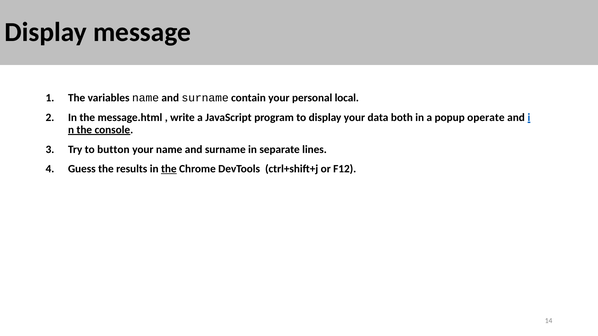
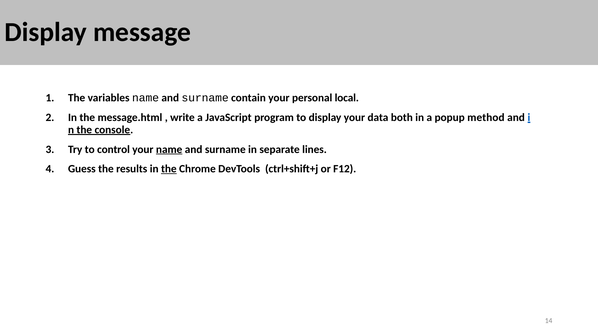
operate: operate -> method
button: button -> control
name at (169, 150) underline: none -> present
